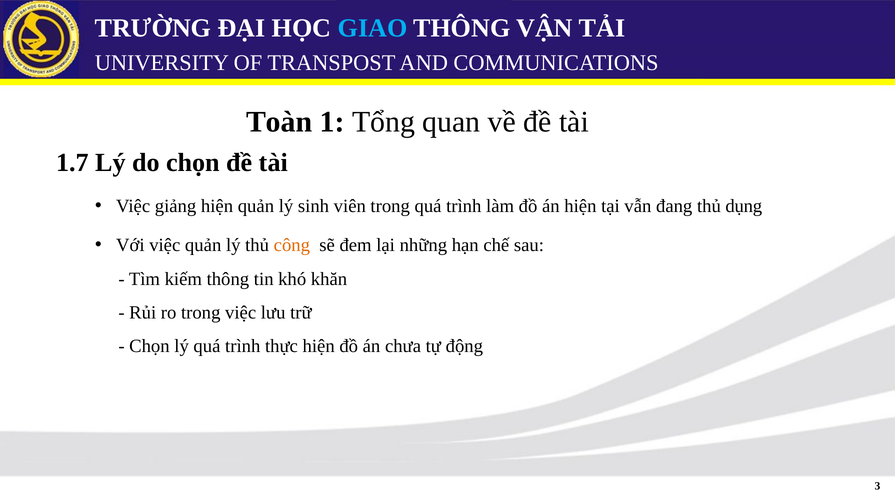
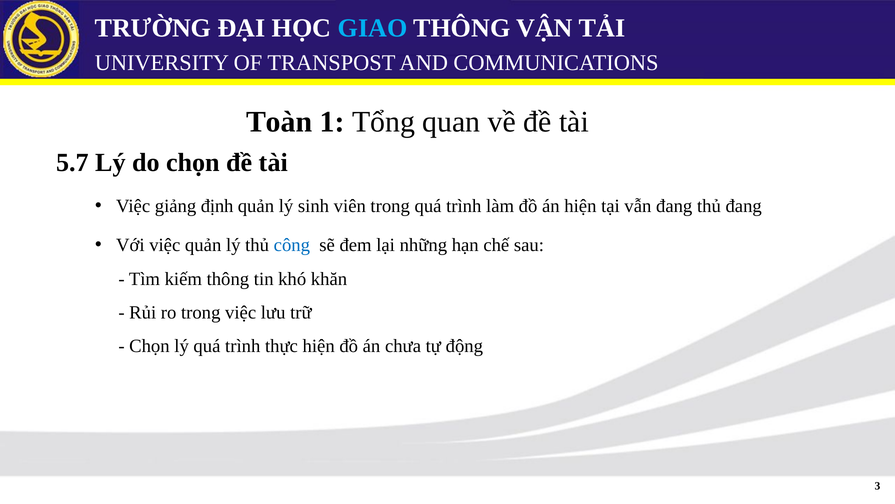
1.7: 1.7 -> 5.7
giảng hiện: hiện -> định
thủ dụng: dụng -> đang
công colour: orange -> blue
